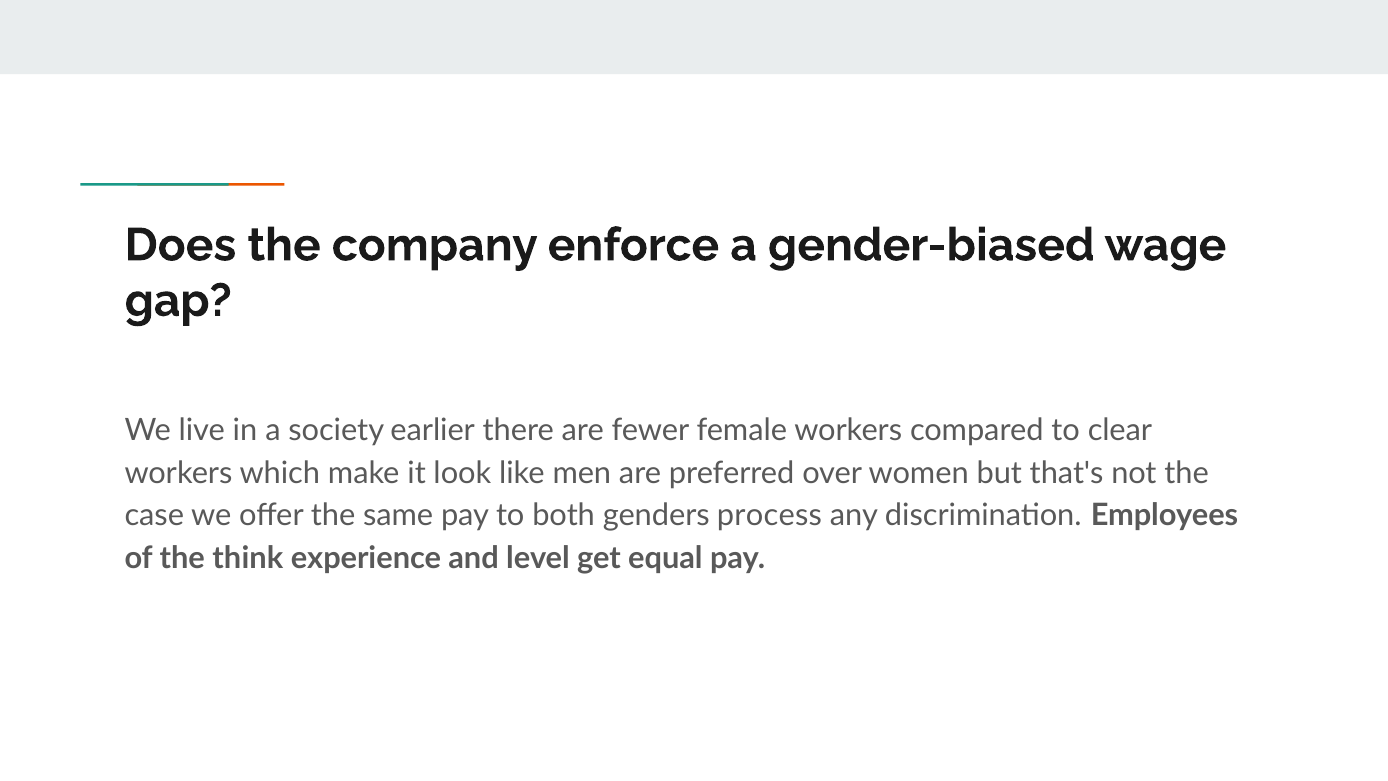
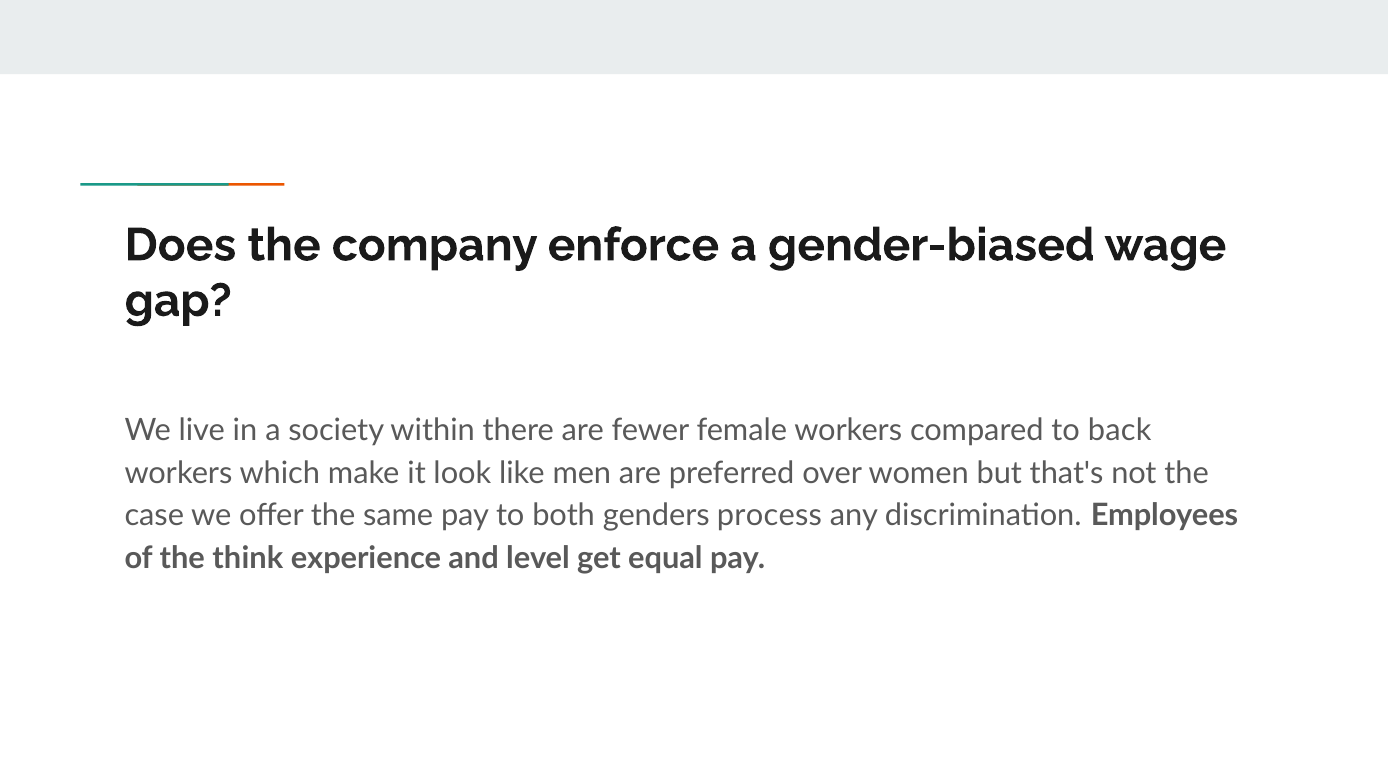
earlier: earlier -> within
clear: clear -> back
